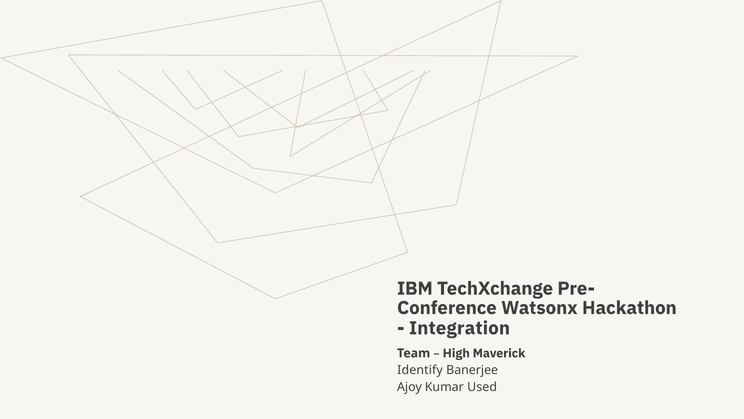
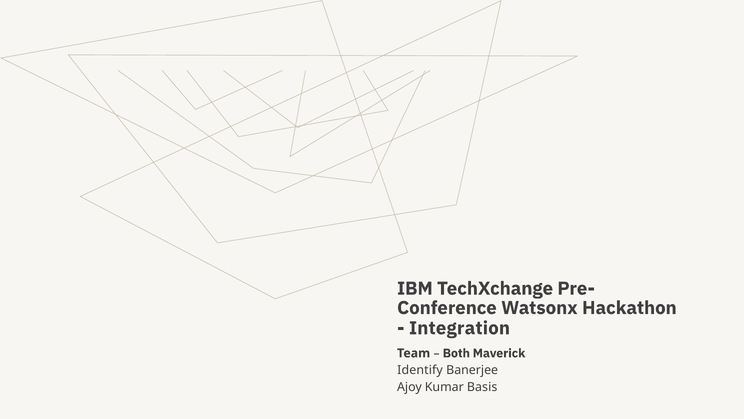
High: High -> Both
Used: Used -> Basis
